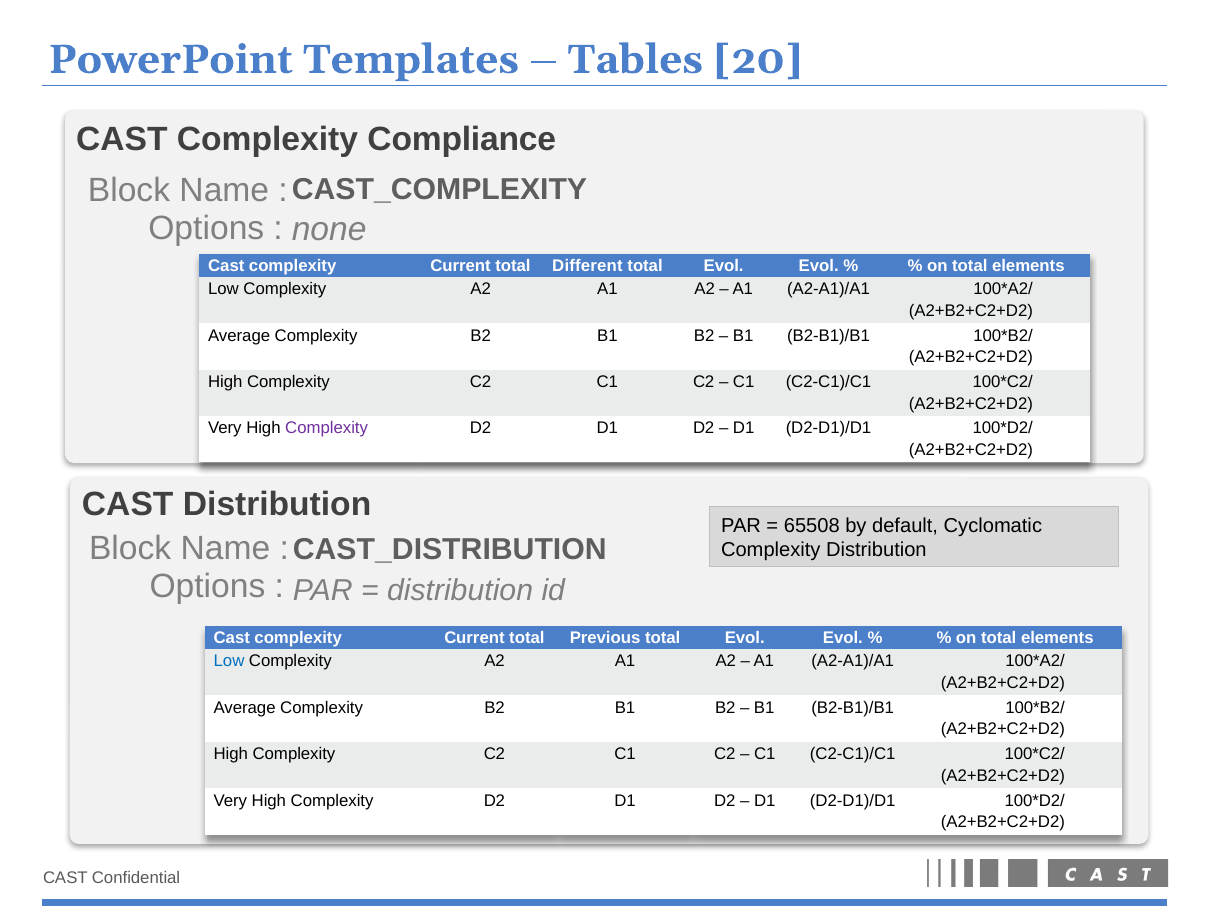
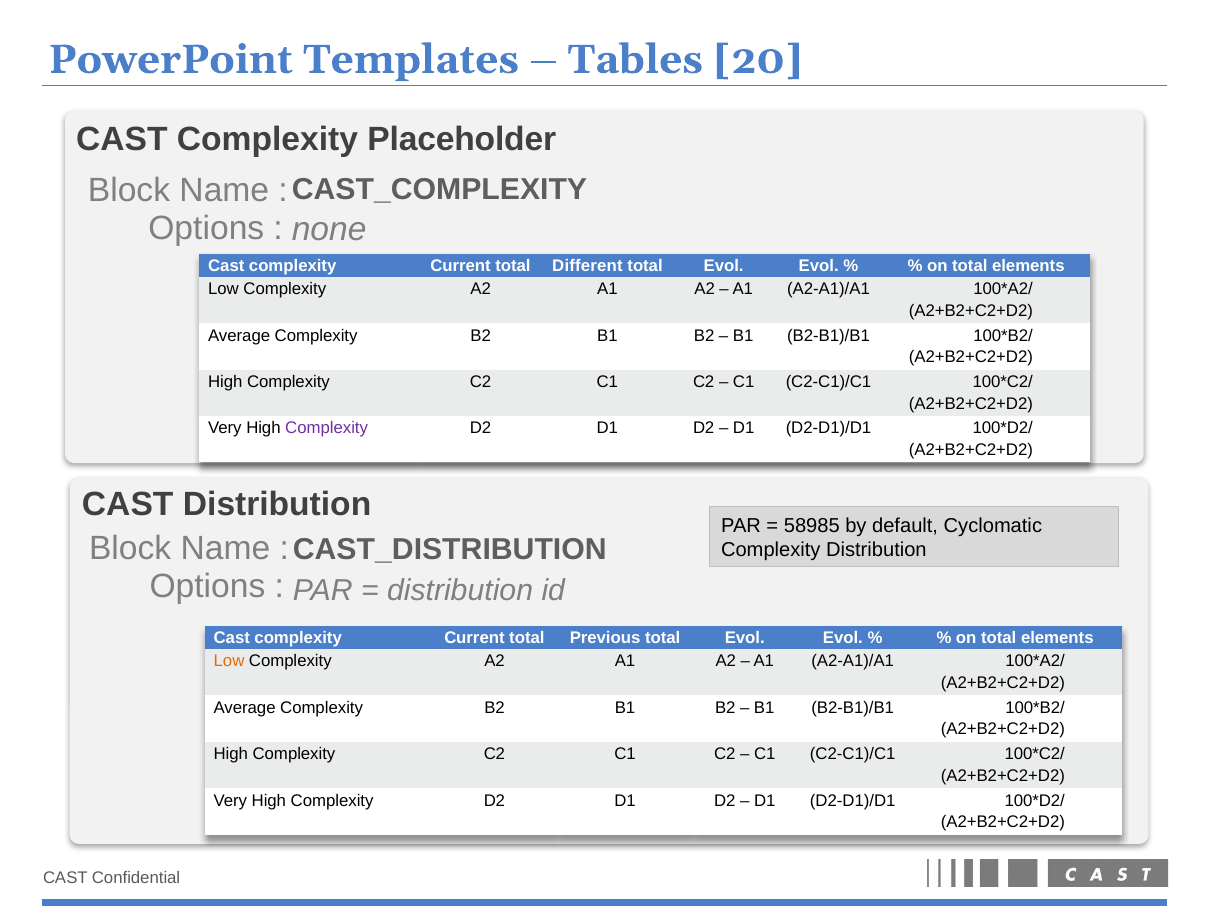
Compliance: Compliance -> Placeholder
65508: 65508 -> 58985
Low at (229, 661) colour: blue -> orange
